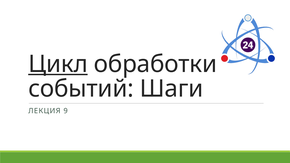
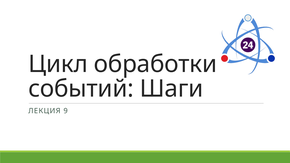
Цикл underline: present -> none
